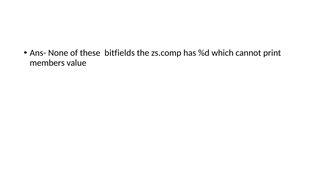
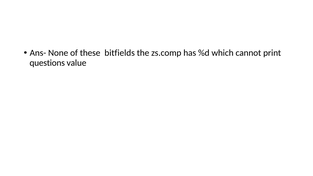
members: members -> questions
